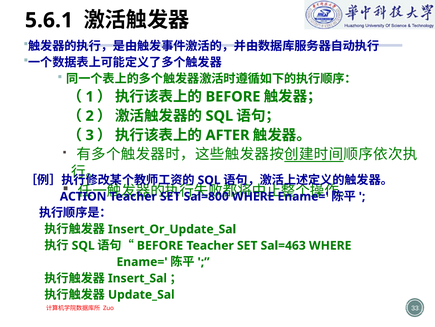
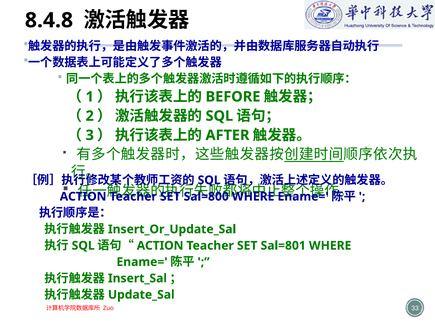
5.6.1: 5.6.1 -> 8.4.8
BEFORE at (160, 245): BEFORE -> ACTION
Sal=463: Sal=463 -> Sal=801
